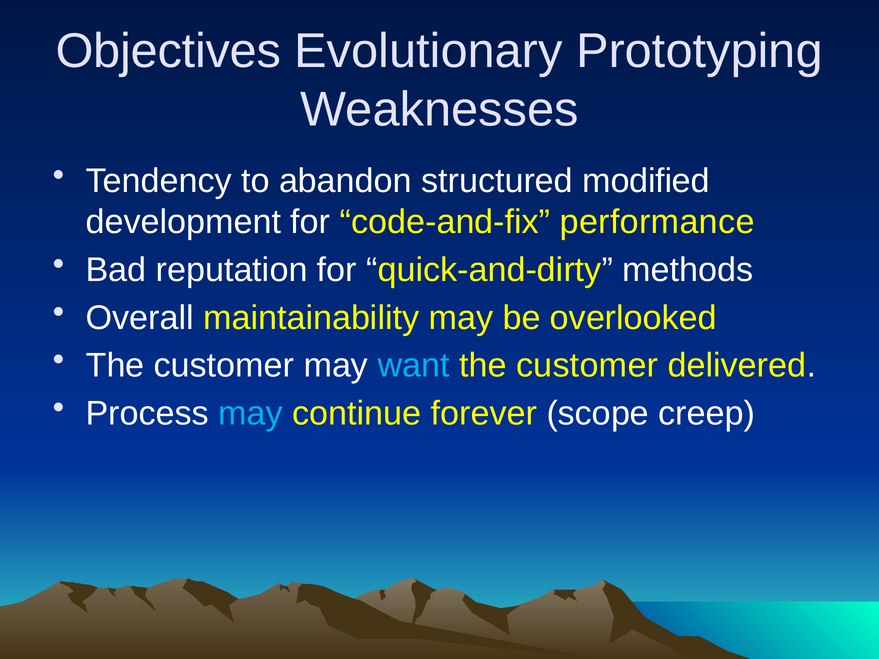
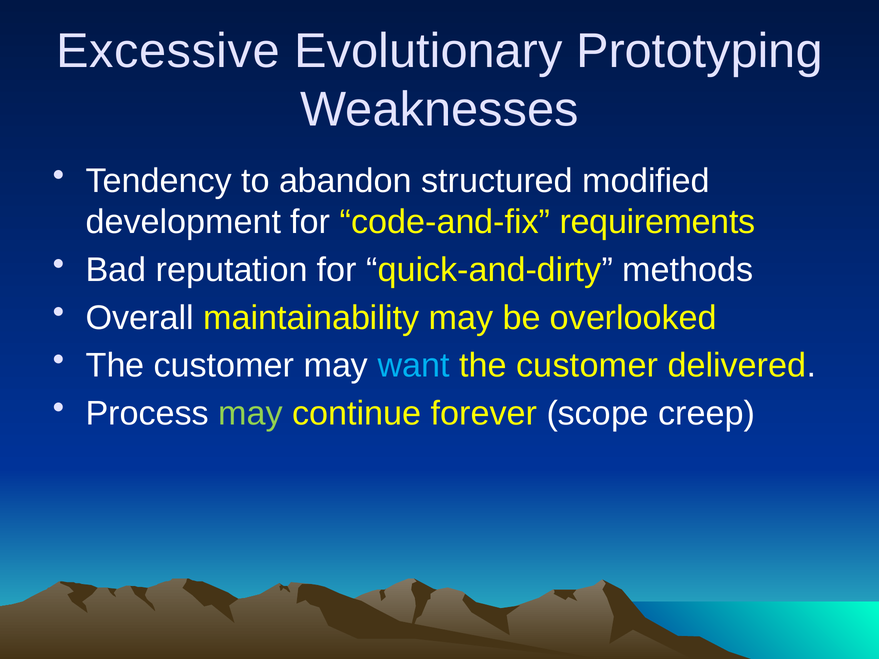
Objectives: Objectives -> Excessive
performance: performance -> requirements
may at (251, 414) colour: light blue -> light green
